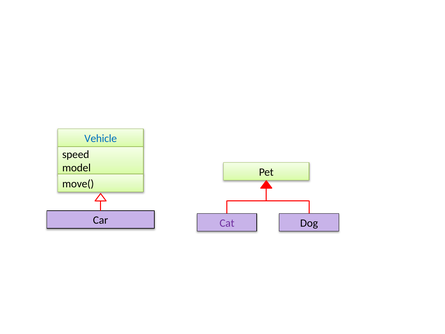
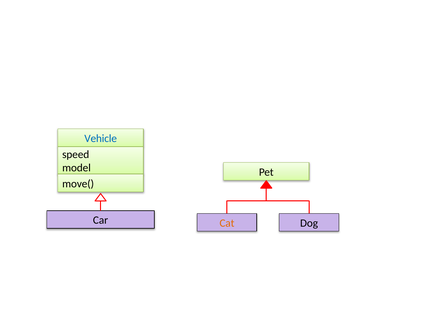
Cat colour: purple -> orange
